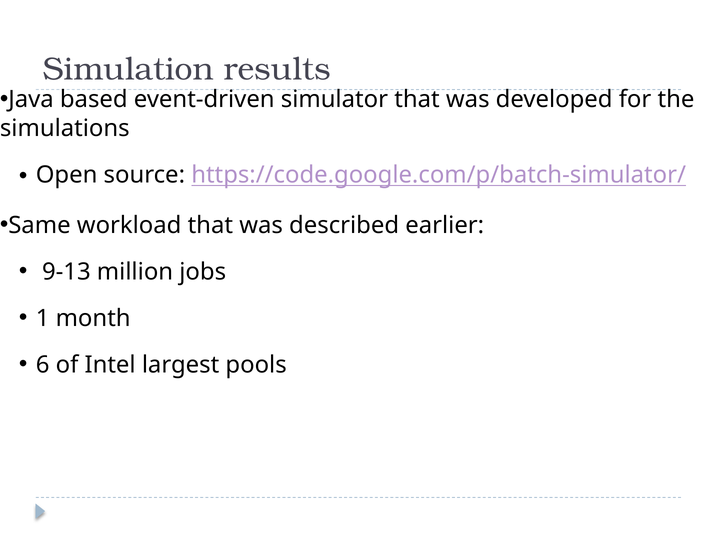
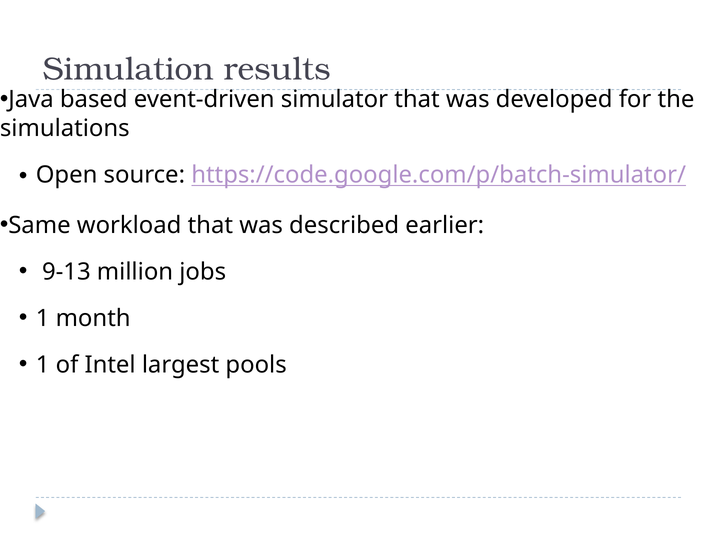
6 at (43, 365): 6 -> 1
